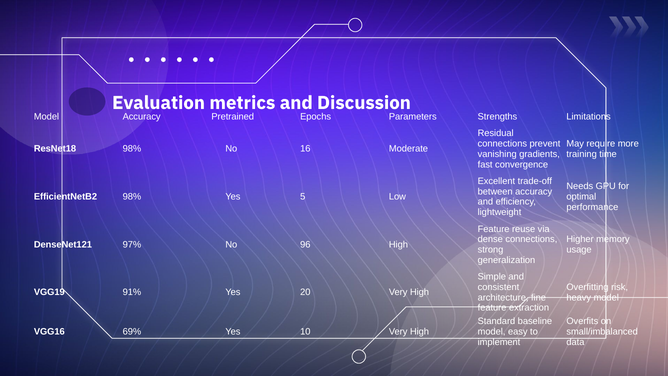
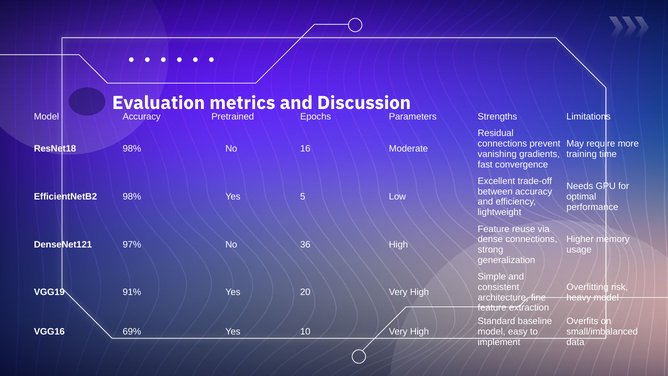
96: 96 -> 36
